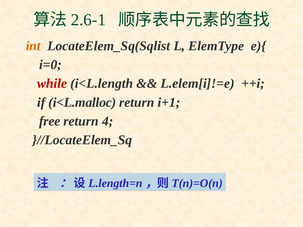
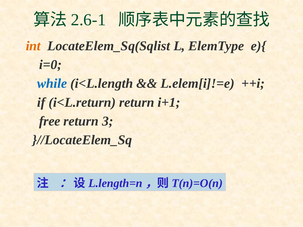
while colour: red -> blue
i<L.malloc: i<L.malloc -> i<L.return
4: 4 -> 3
